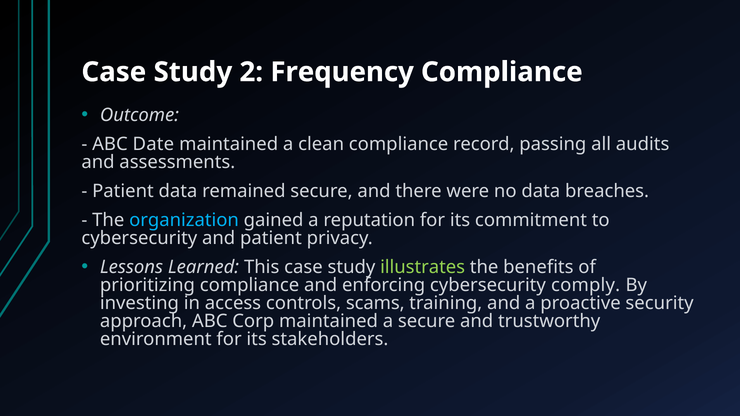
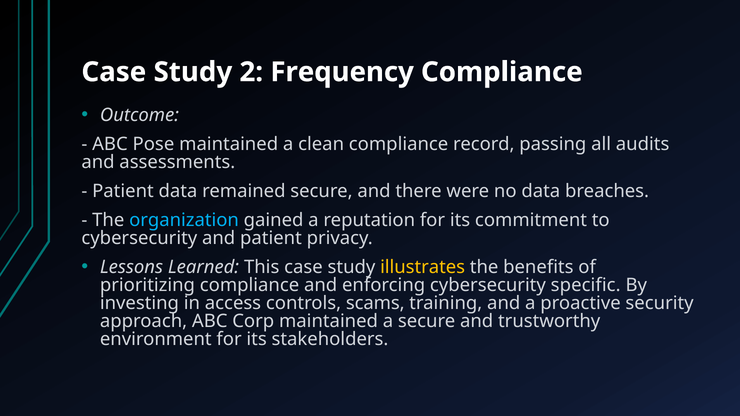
Date: Date -> Pose
illustrates colour: light green -> yellow
comply: comply -> specific
